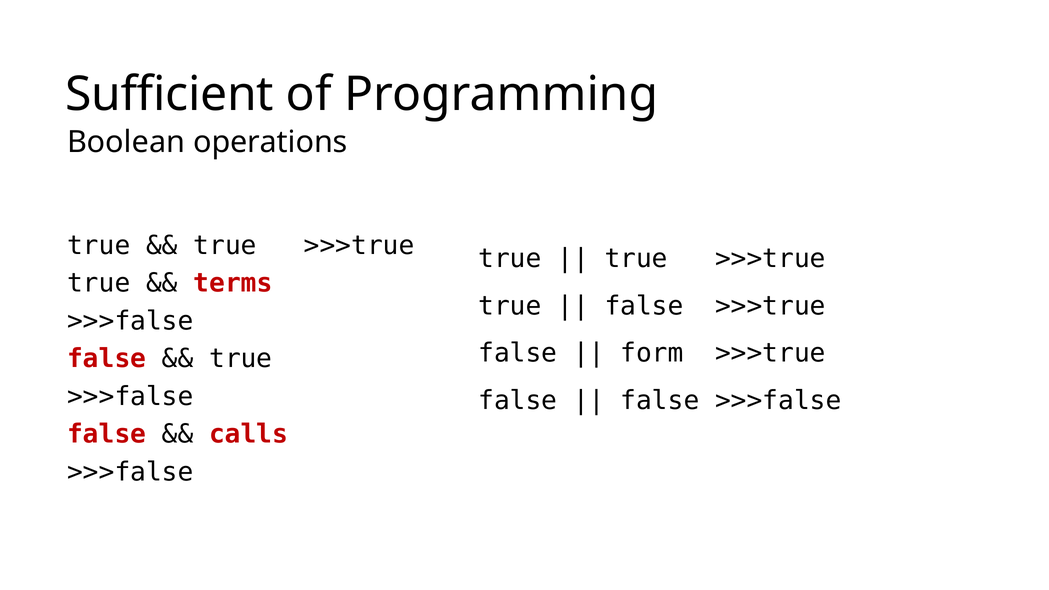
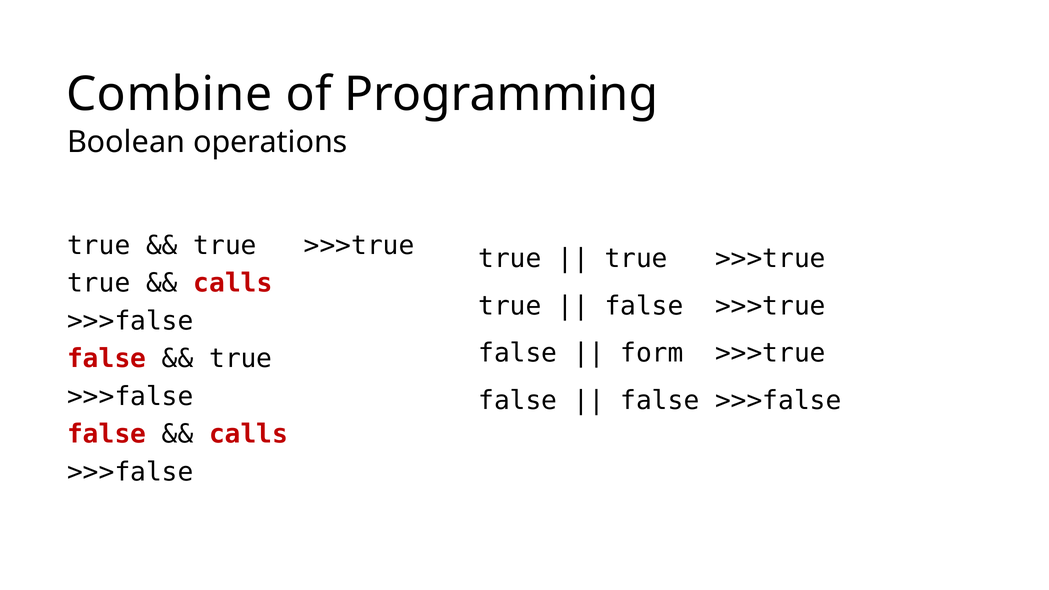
Sufficient: Sufficient -> Combine
terms at (233, 283): terms -> calls
